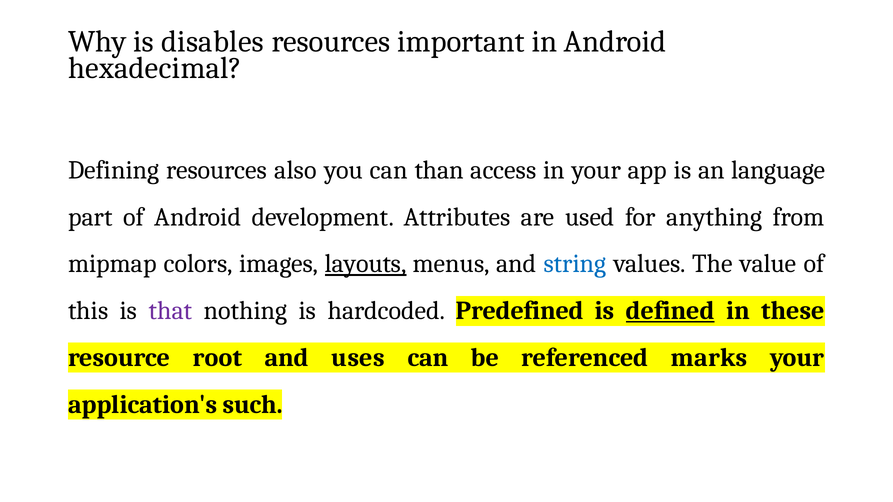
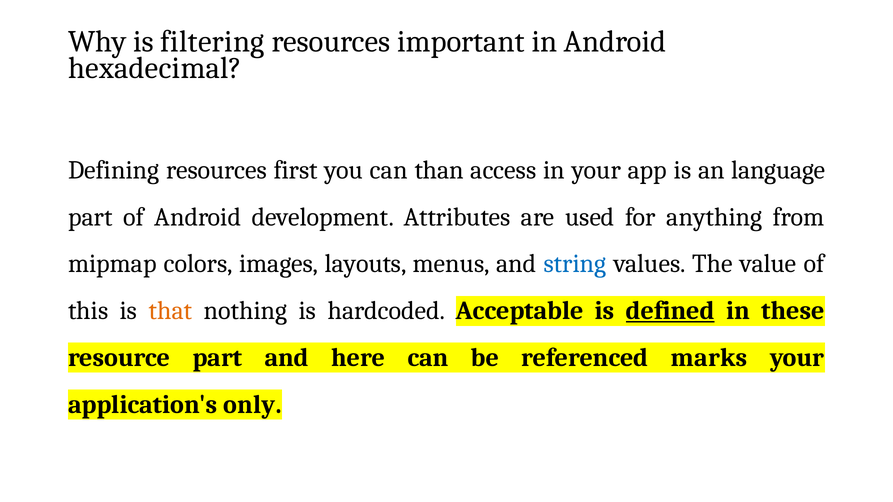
disables: disables -> filtering
also: also -> first
layouts underline: present -> none
that colour: purple -> orange
Predefined: Predefined -> Acceptable
resource root: root -> part
uses: uses -> here
such: such -> only
